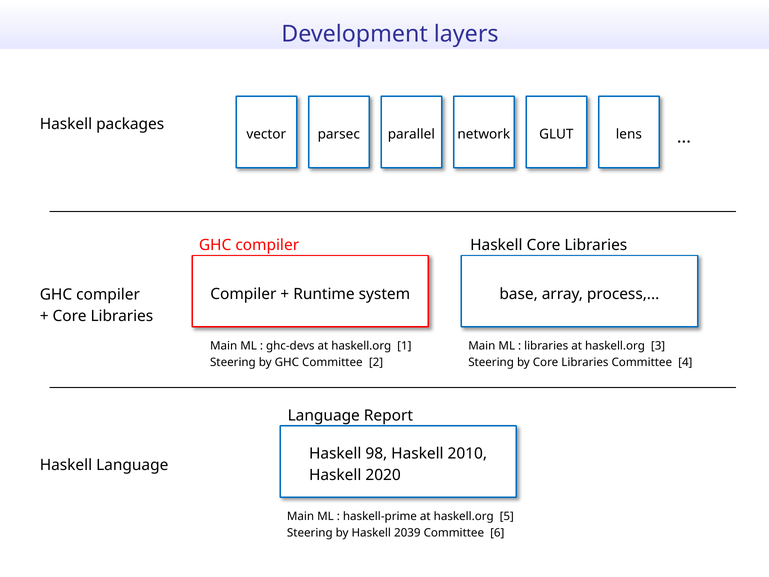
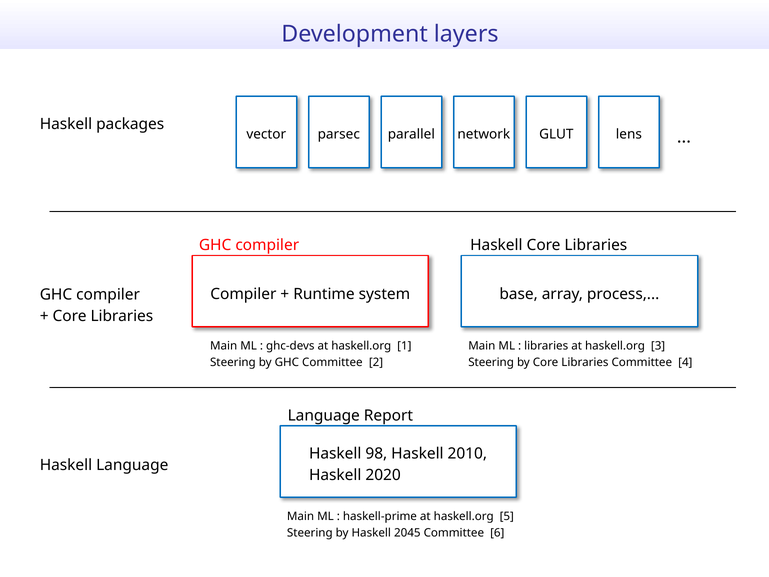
2039: 2039 -> 2045
